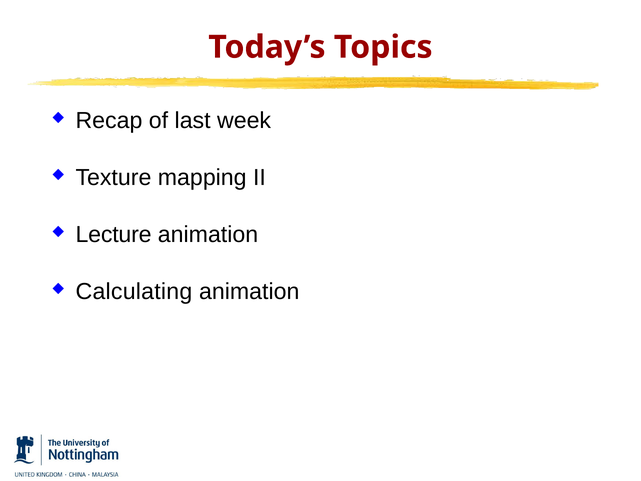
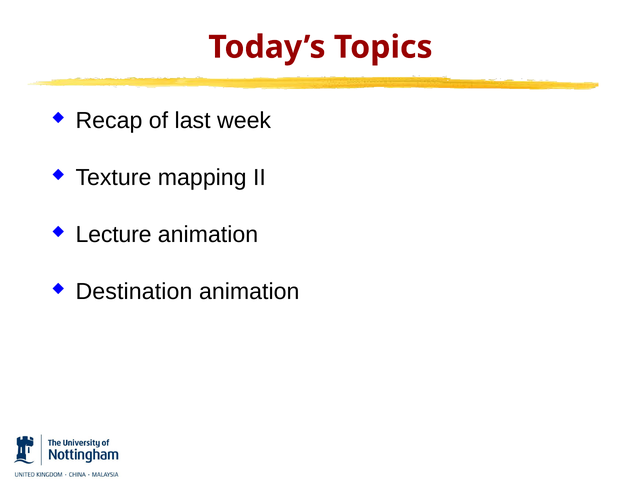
Calculating: Calculating -> Destination
